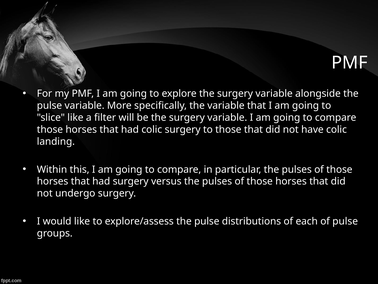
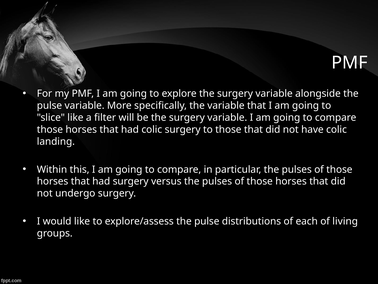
of pulse: pulse -> living
